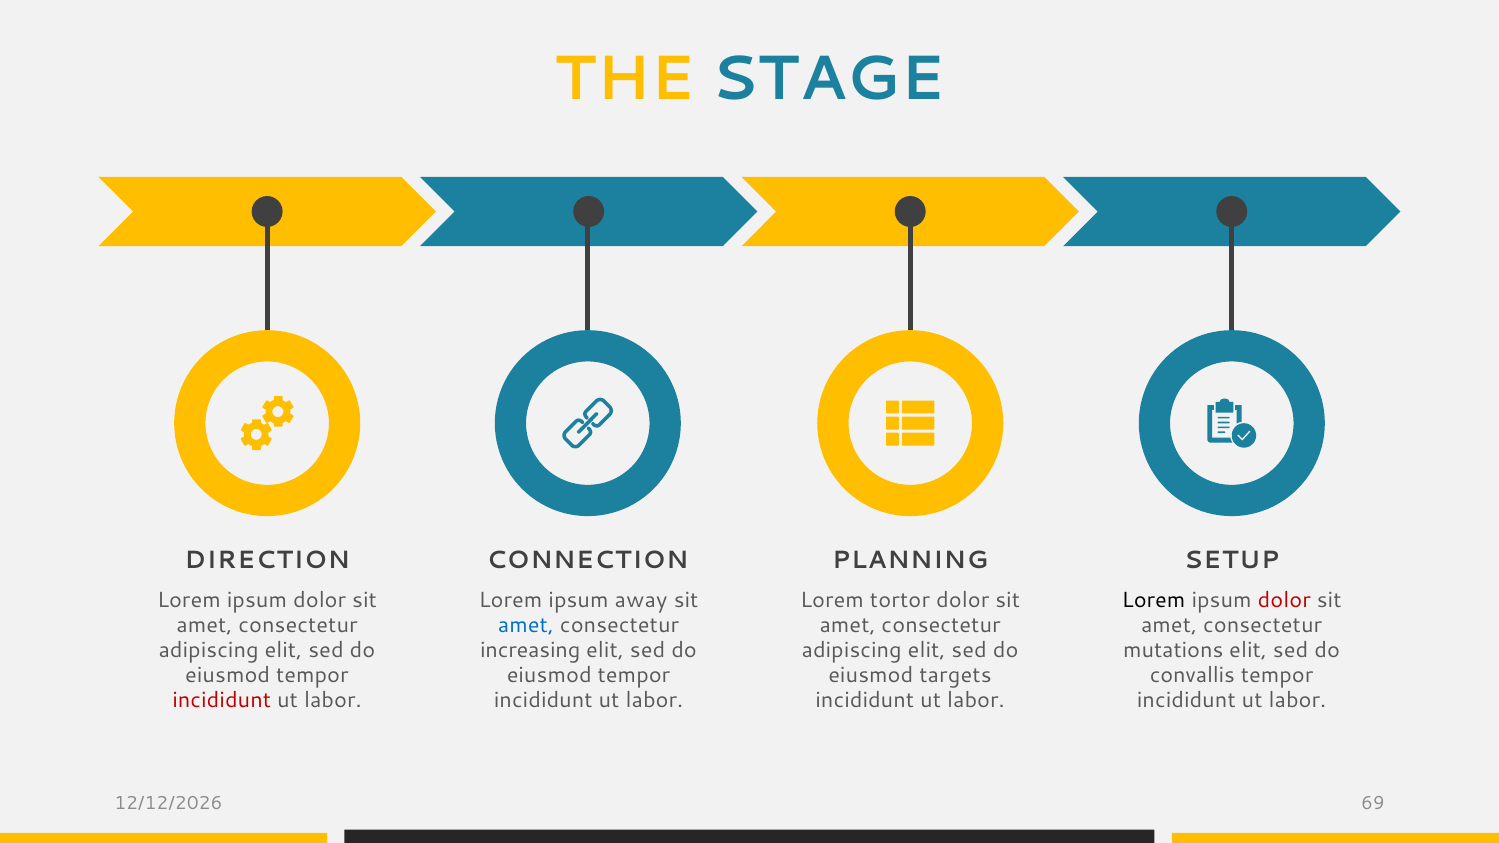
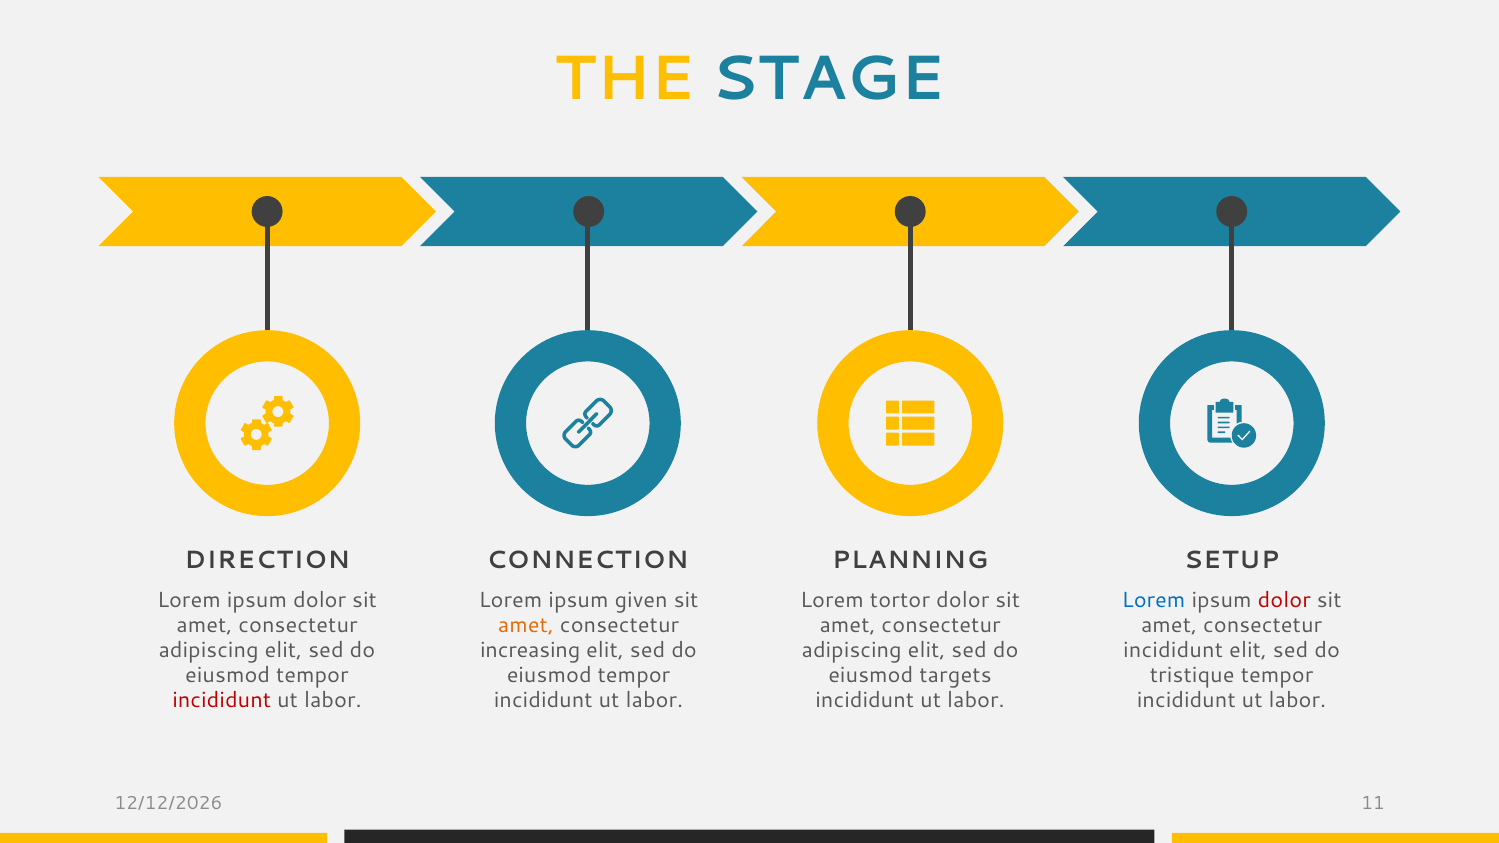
away: away -> given
Lorem at (1154, 601) colour: black -> blue
amet at (526, 626) colour: blue -> orange
mutations at (1173, 651): mutations -> incididunt
convallis: convallis -> tristique
69: 69 -> 11
